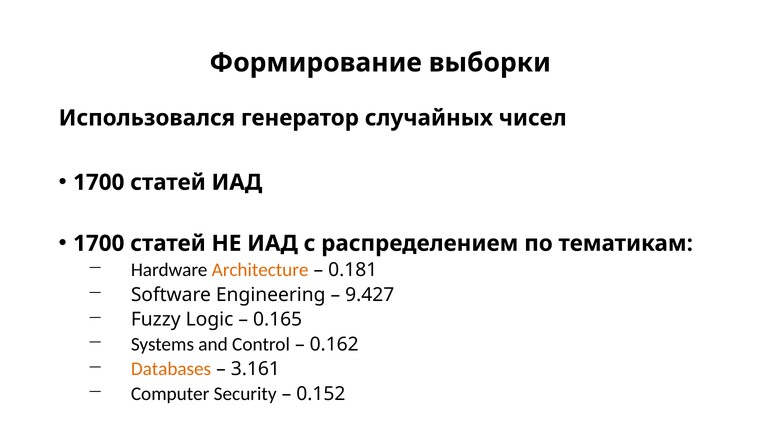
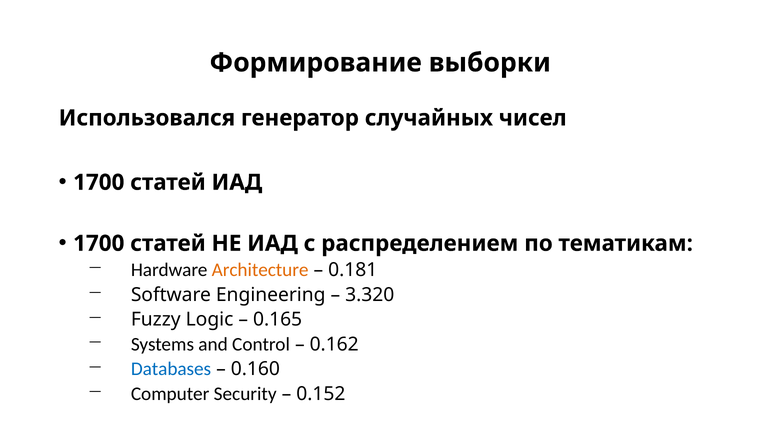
9.427: 9.427 -> 3.320
Databases colour: orange -> blue
3.161: 3.161 -> 0.160
